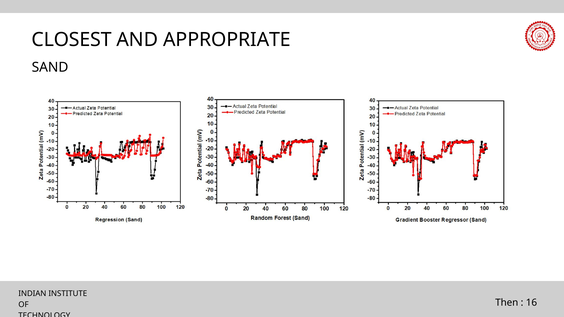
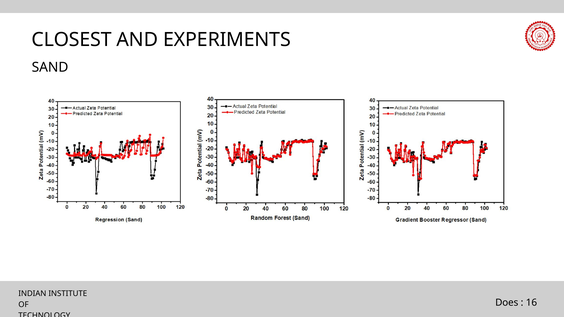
APPROPRIATE: APPROPRIATE -> EXPERIMENTS
Then: Then -> Does
